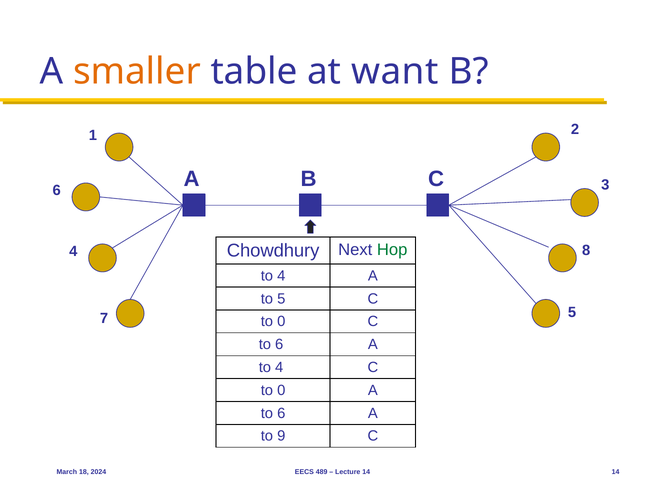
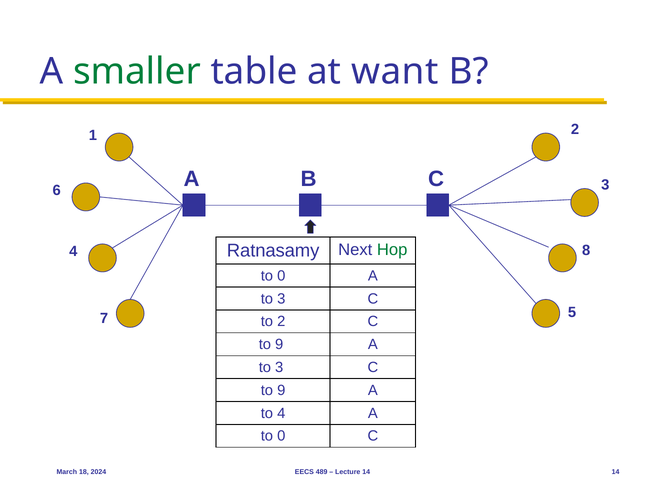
smaller colour: orange -> green
Chowdhury: Chowdhury -> Ratnasamy
4 at (281, 276): 4 -> 0
5 at (281, 299): 5 -> 3
0 at (281, 321): 0 -> 2
6 at (279, 344): 6 -> 9
4 at (279, 367): 4 -> 3
0 at (281, 390): 0 -> 9
6 at (281, 413): 6 -> 4
9 at (281, 436): 9 -> 0
